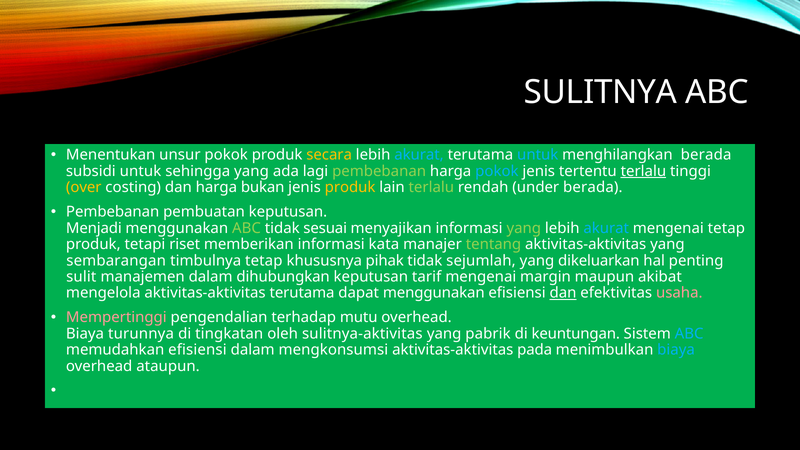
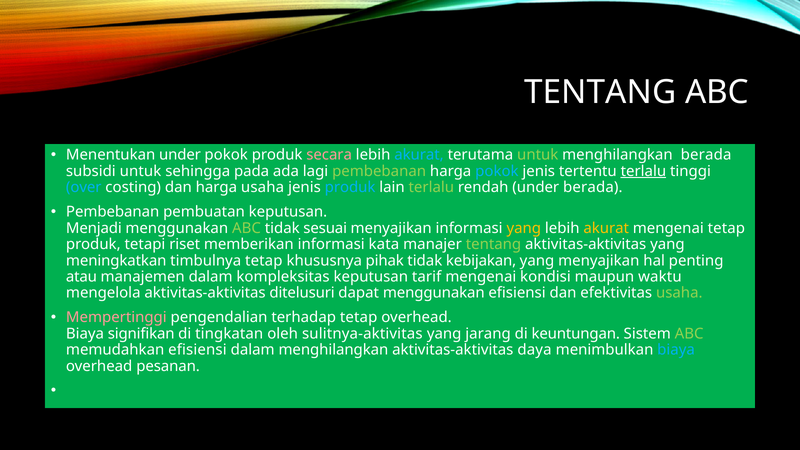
SULITNYA at (601, 92): SULITNYA -> TENTANG
Menentukan unsur: unsur -> under
secara colour: yellow -> pink
untuk at (538, 155) colour: light blue -> light green
sehingga yang: yang -> pada
over colour: yellow -> light blue
harga bukan: bukan -> usaha
produk at (350, 187) colour: yellow -> light blue
yang at (524, 228) colour: light green -> yellow
akurat at (606, 228) colour: light blue -> yellow
sembarangan: sembarangan -> meningkatkan
sejumlah: sejumlah -> kebijakan
yang dikeluarkan: dikeluarkan -> menyajikan
sulit: sulit -> atau
dihubungkan: dihubungkan -> kompleksitas
margin: margin -> kondisi
akibat: akibat -> waktu
aktivitas-aktivitas terutama: terutama -> ditelusuri
dan at (563, 293) underline: present -> none
usaha at (679, 293) colour: pink -> light green
terhadap mutu: mutu -> tetap
turunnya: turunnya -> signifikan
pabrik: pabrik -> jarang
ABC at (689, 334) colour: light blue -> light green
dalam mengkonsumsi: mengkonsumsi -> menghilangkan
pada: pada -> daya
ataupun: ataupun -> pesanan
